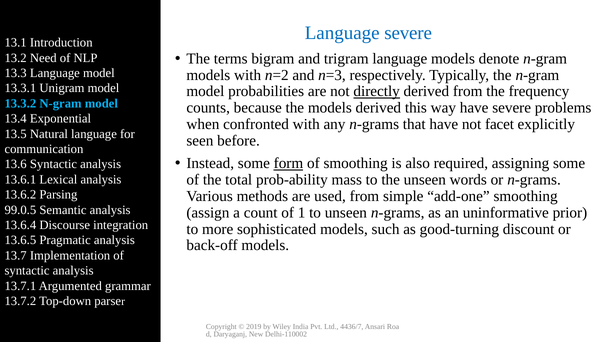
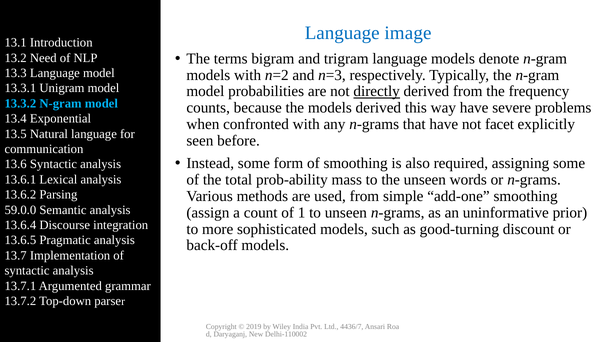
Language severe: severe -> image
form underline: present -> none
99.0.5: 99.0.5 -> 59.0.0
